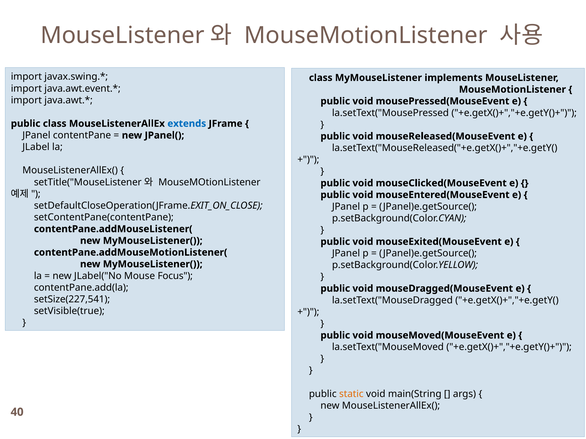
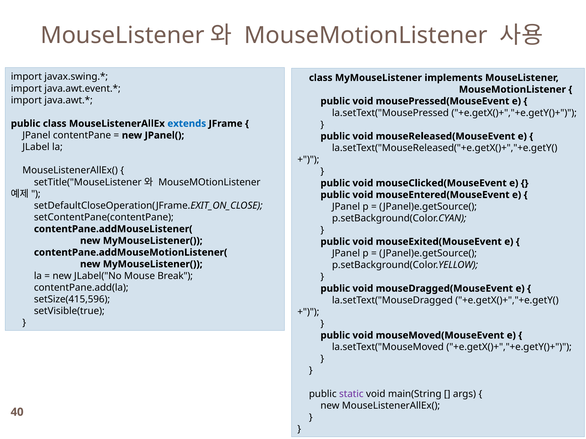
Focus: Focus -> Break
setSize(227,541: setSize(227,541 -> setSize(415,596
static colour: orange -> purple
